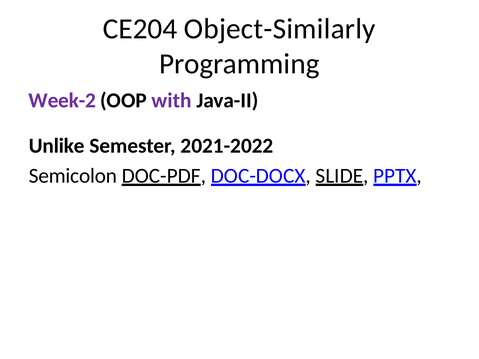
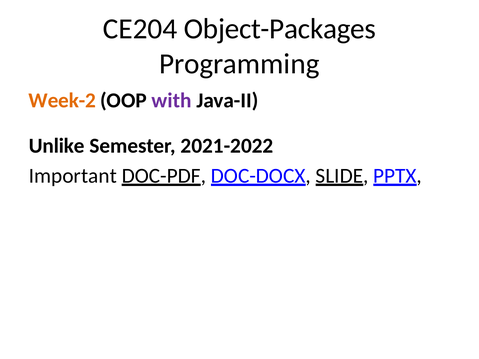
Object-Similarly: Object-Similarly -> Object-Packages
Week-2 colour: purple -> orange
Semicolon: Semicolon -> Important
